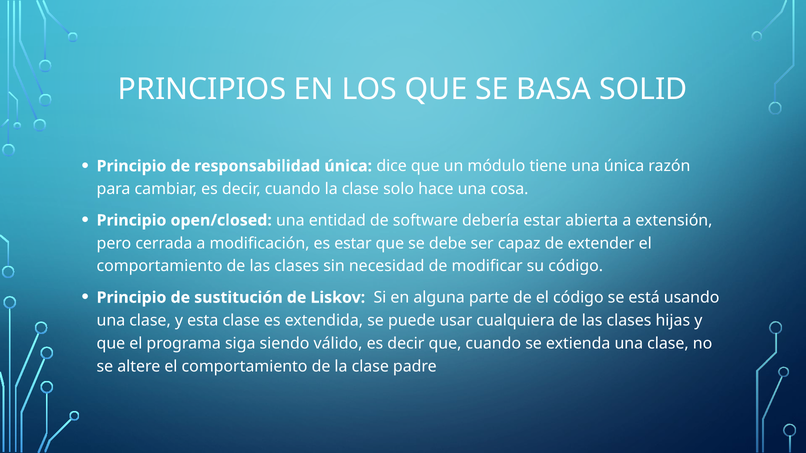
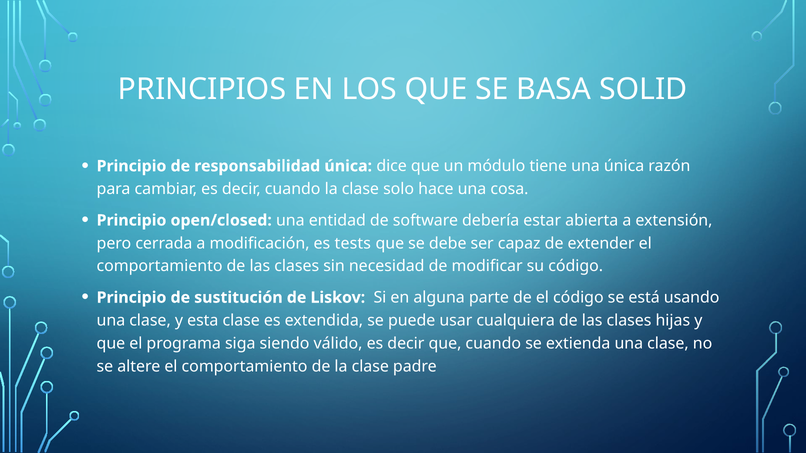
es estar: estar -> tests
